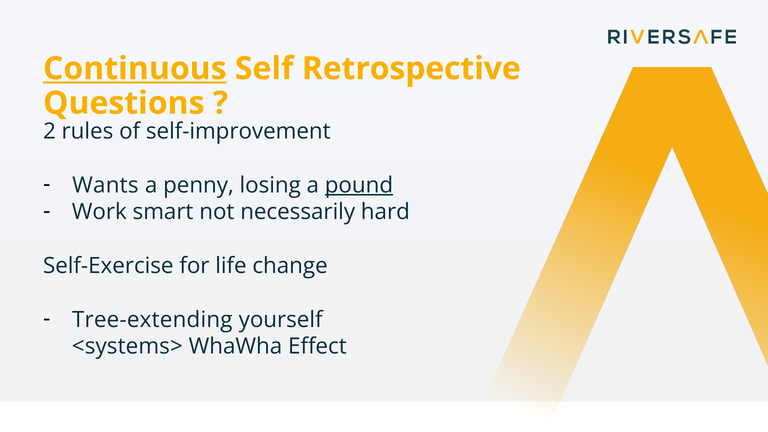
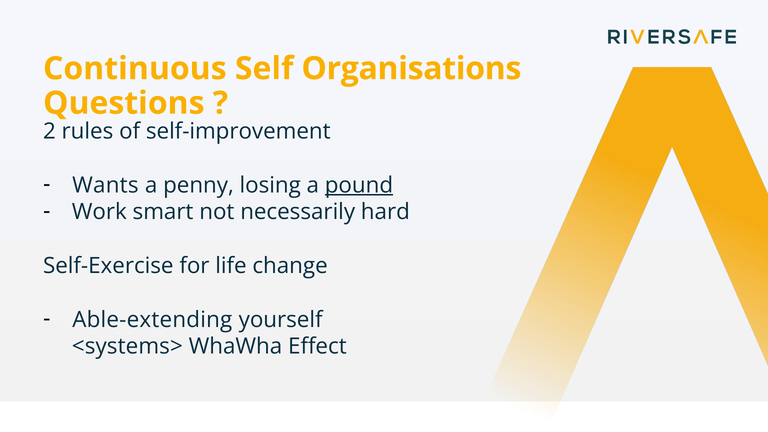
Continuous underline: present -> none
Retrospective: Retrospective -> Organisations
Tree-extending: Tree-extending -> Able-extending
